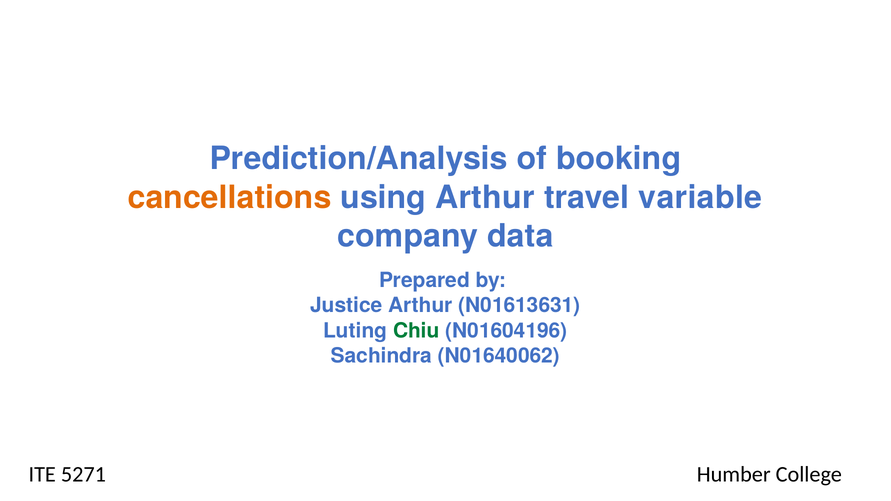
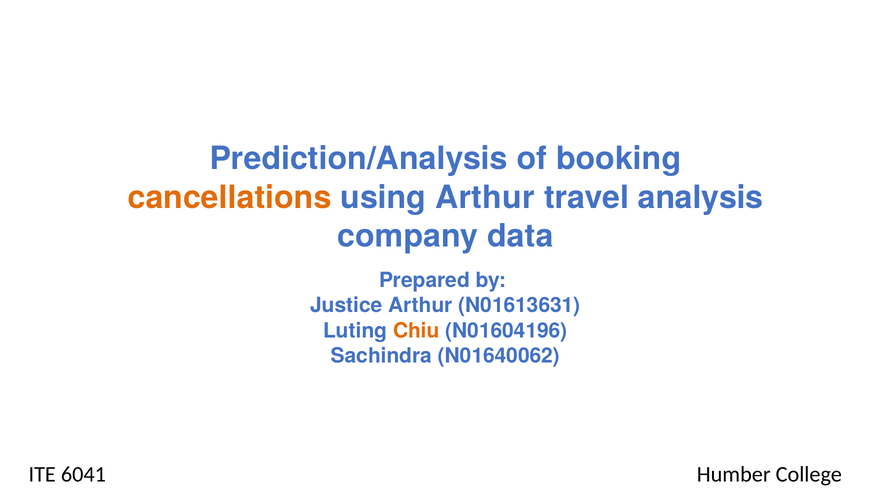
variable: variable -> analysis
Chiu colour: green -> orange
5271: 5271 -> 6041
